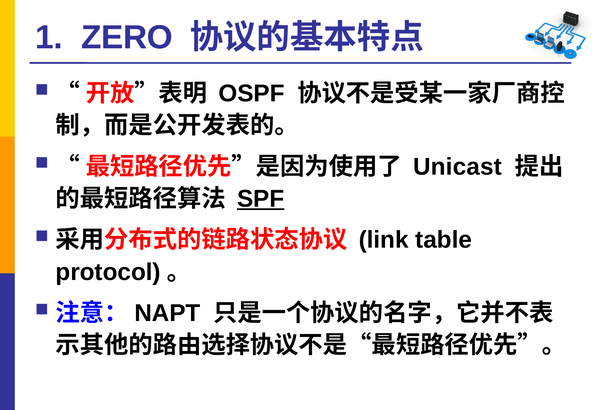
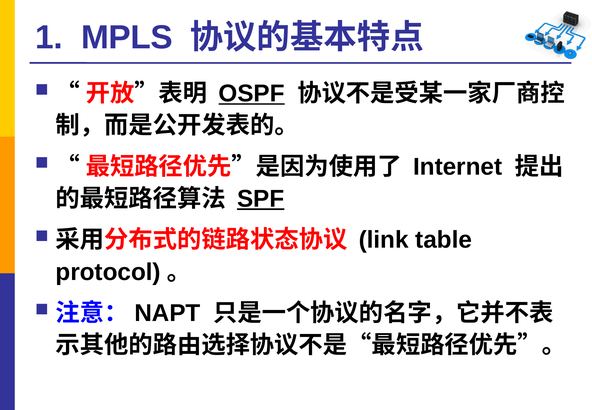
ZERO: ZERO -> MPLS
OSPF underline: none -> present
Unicast: Unicast -> Internet
